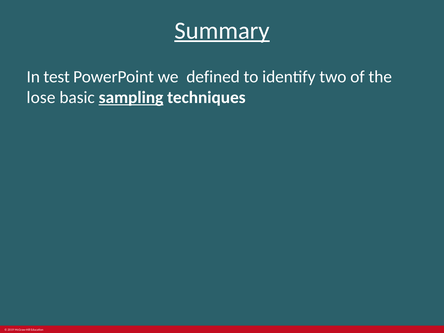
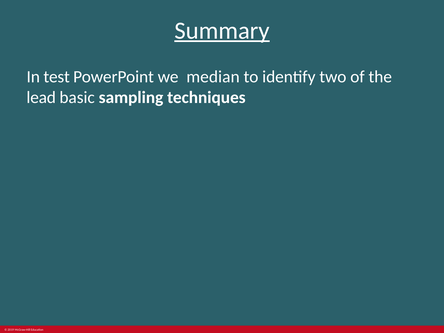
defined: defined -> median
lose: lose -> lead
sampling underline: present -> none
